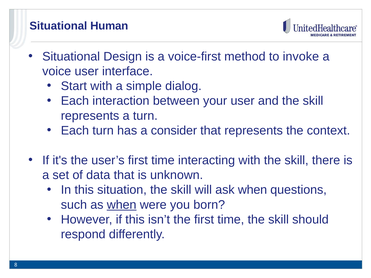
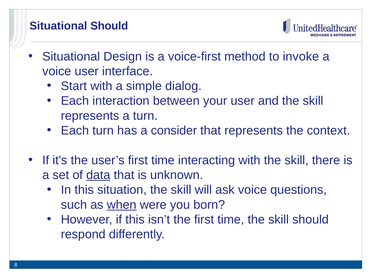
Situational Human: Human -> Should
data underline: none -> present
ask when: when -> voice
